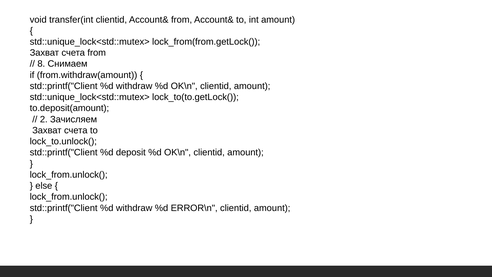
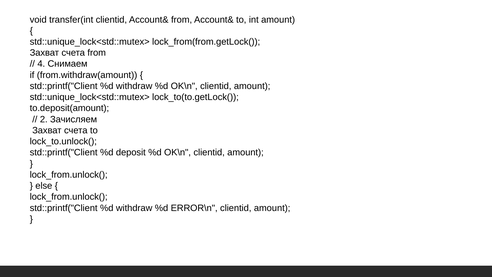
8: 8 -> 4
